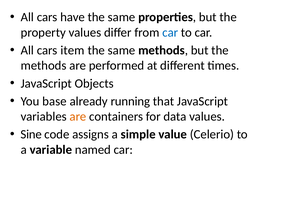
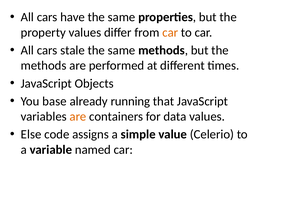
car at (170, 32) colour: blue -> orange
item: item -> stale
Sine: Sine -> Else
